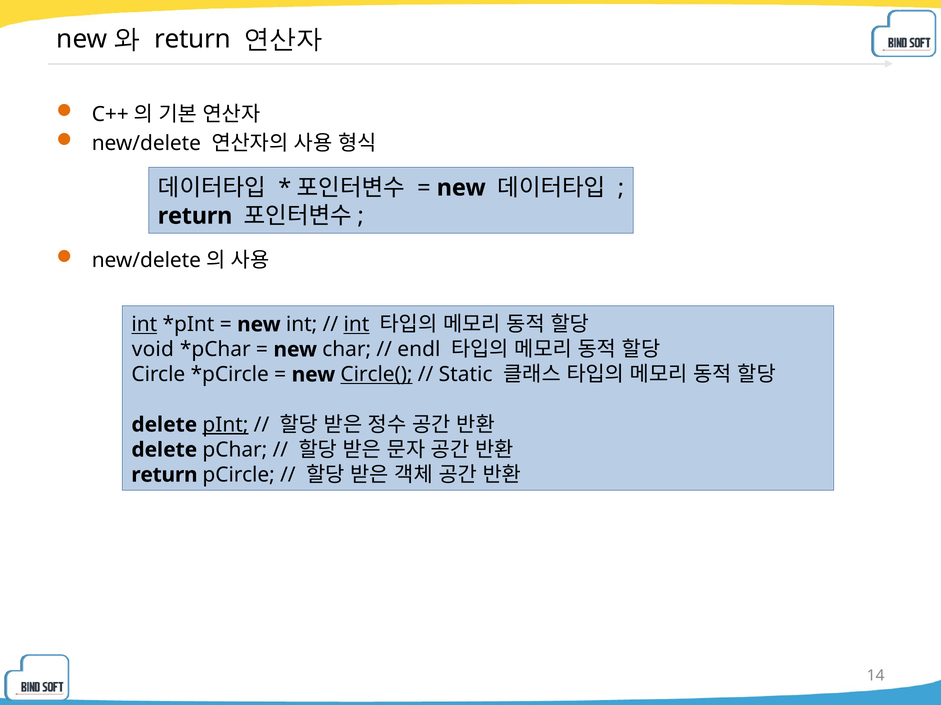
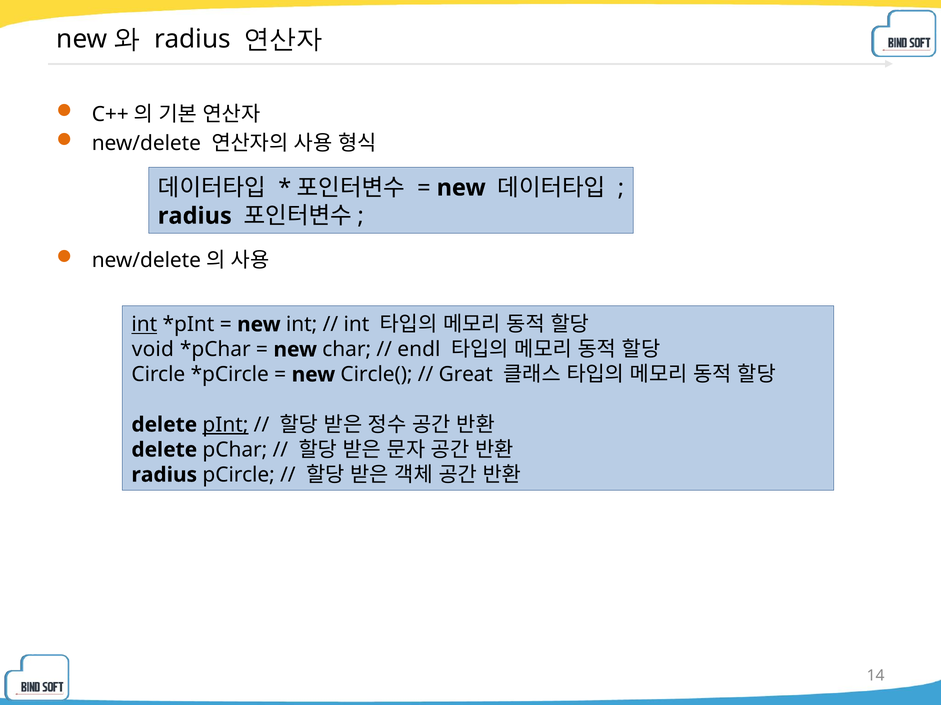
return at (192, 39): return -> radius
return at (195, 216): return -> radius
int at (356, 325) underline: present -> none
Circle( underline: present -> none
Static: Static -> Great
return at (164, 475): return -> radius
